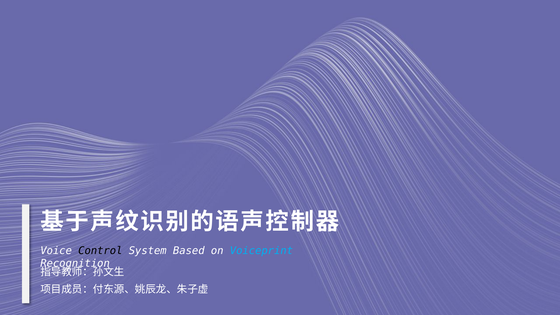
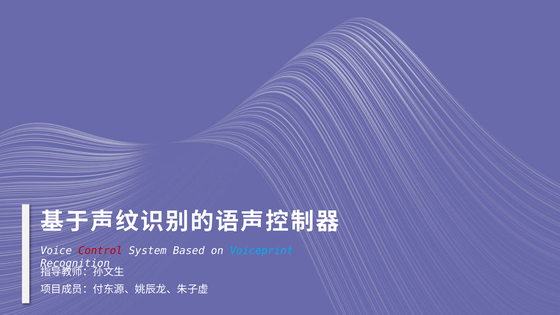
Control colour: black -> red
